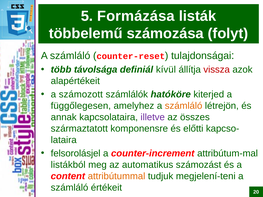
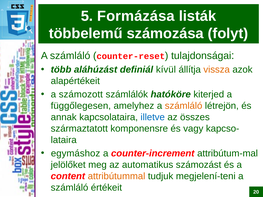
távolsága: távolsága -> aláhúzást
vissza colour: red -> orange
illetve colour: purple -> blue
előtti: előtti -> vagy
felsorolásjel: felsorolásjel -> egymáshoz
listákból: listákból -> jelölőket
